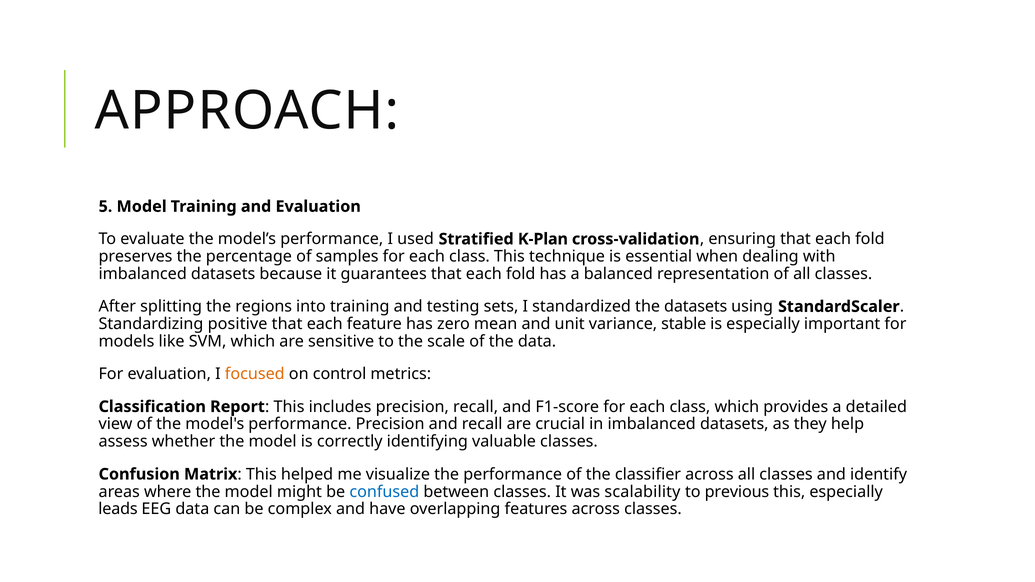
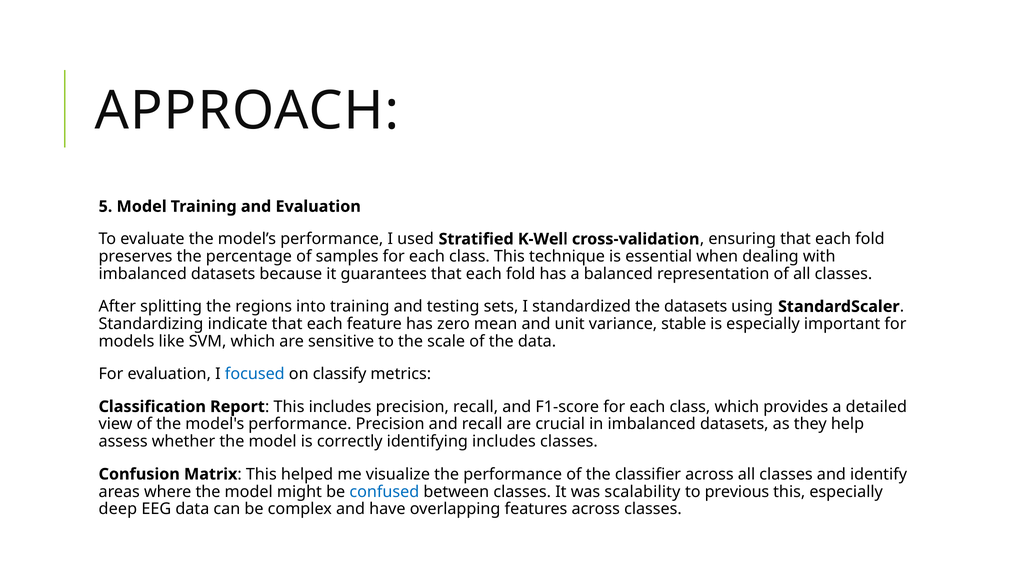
K-Plan: K-Plan -> K-Well
positive: positive -> indicate
focused colour: orange -> blue
control: control -> classify
identifying valuable: valuable -> includes
leads: leads -> deep
